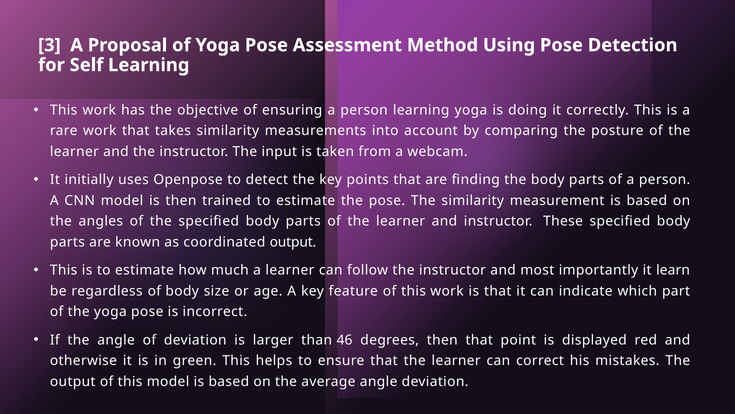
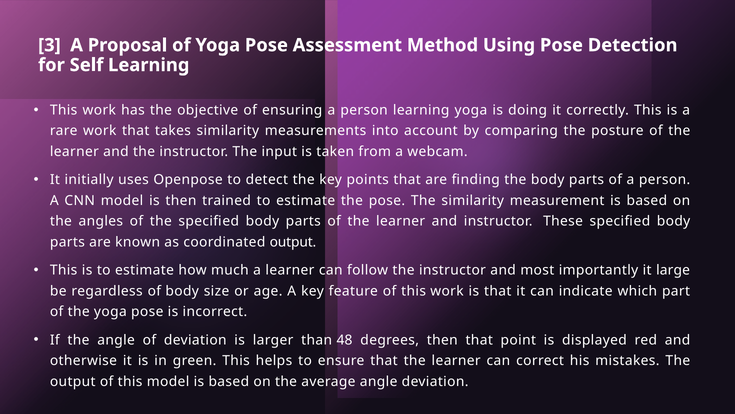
learn: learn -> large
46: 46 -> 48
